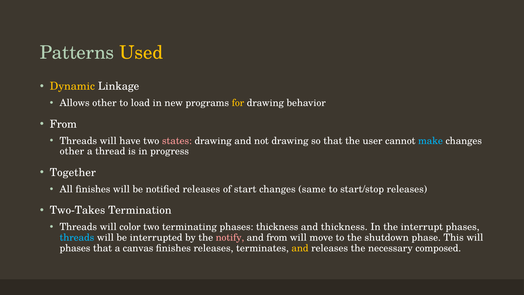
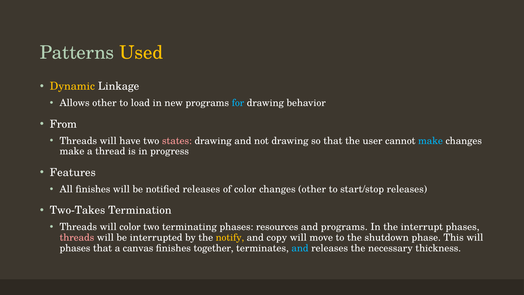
for colour: yellow -> light blue
other at (72, 151): other -> make
Together: Together -> Features
of start: start -> color
changes same: same -> other
phases thickness: thickness -> resources
and thickness: thickness -> programs
threads at (77, 237) colour: light blue -> pink
notify colour: pink -> yellow
and from: from -> copy
finishes releases: releases -> together
and at (300, 248) colour: yellow -> light blue
composed: composed -> thickness
